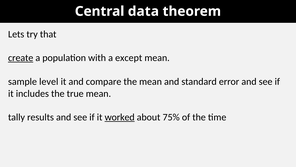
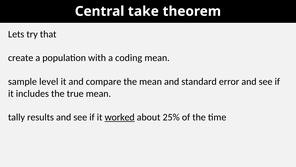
data: data -> take
create underline: present -> none
except: except -> coding
75%: 75% -> 25%
